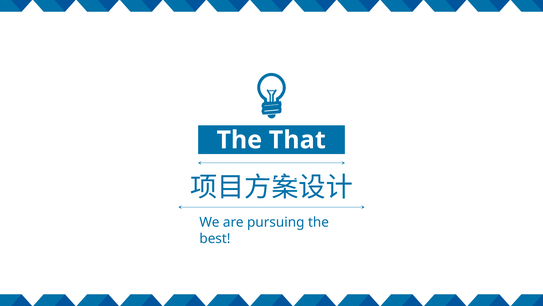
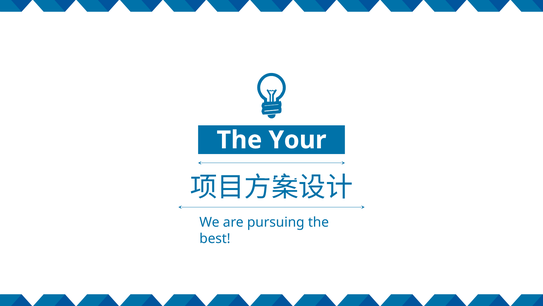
That: That -> Your
